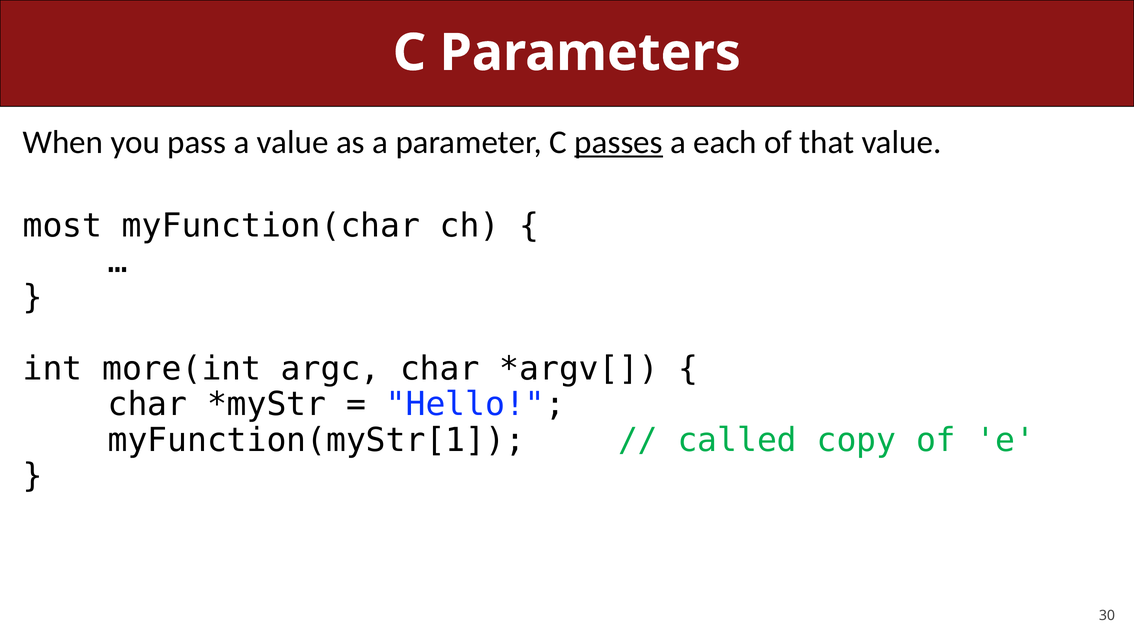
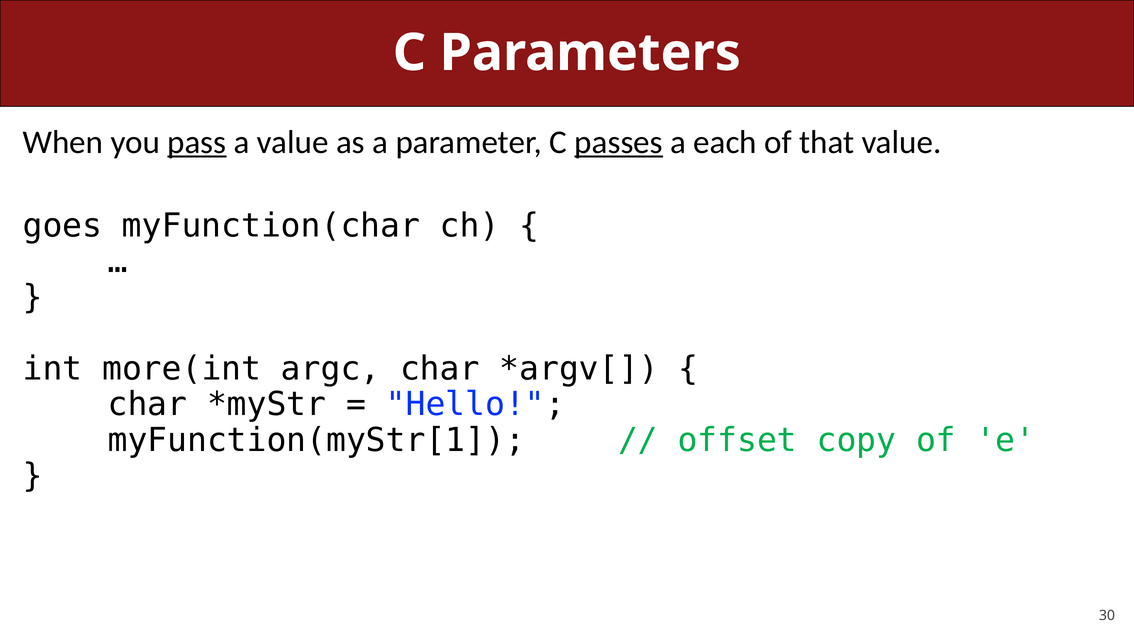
pass underline: none -> present
most: most -> goes
called: called -> offset
